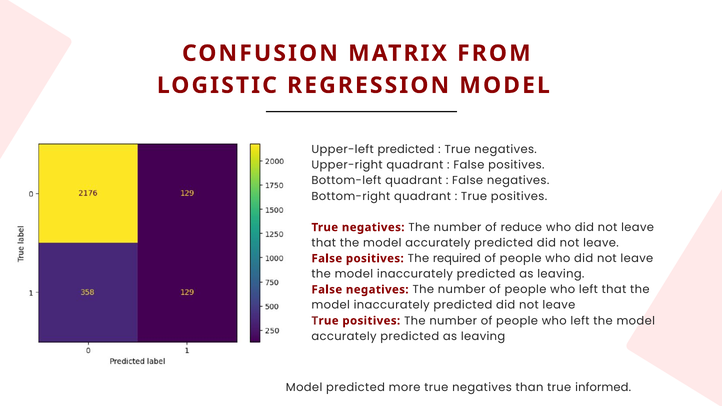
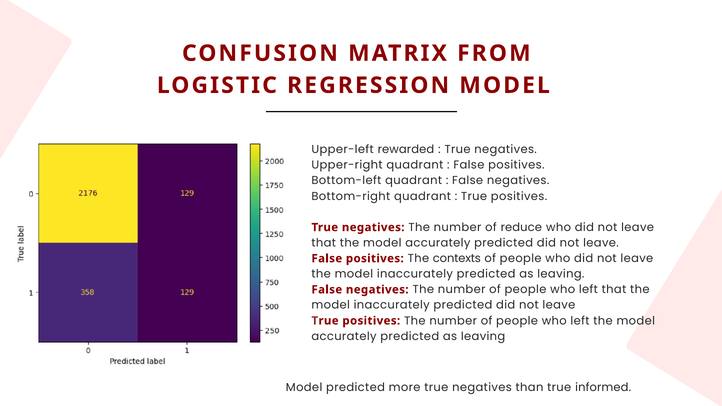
Upper-left predicted: predicted -> rewarded
required: required -> contexts
